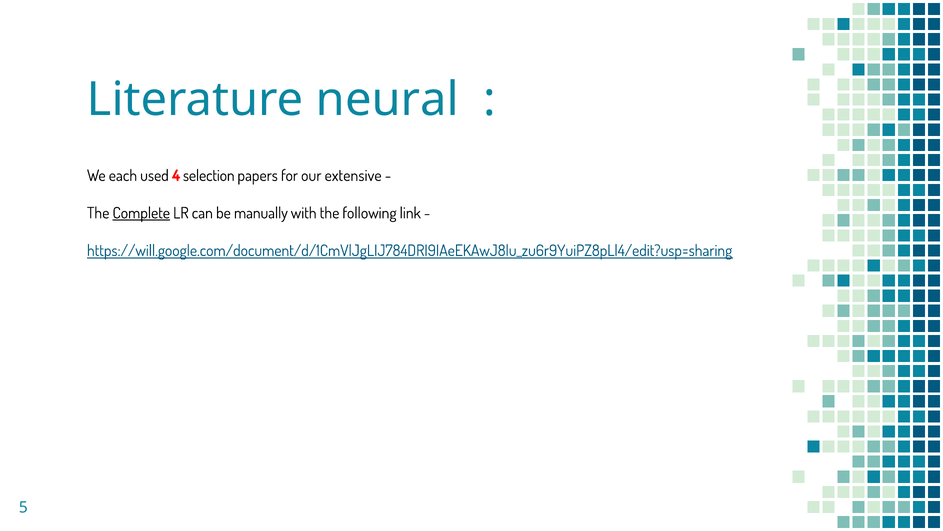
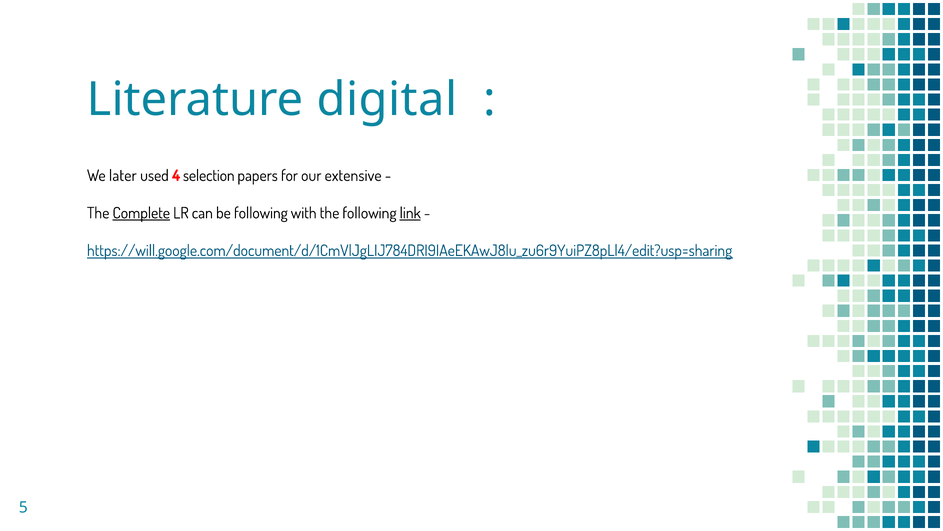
neural: neural -> digital
each: each -> later
be manually: manually -> following
link underline: none -> present
